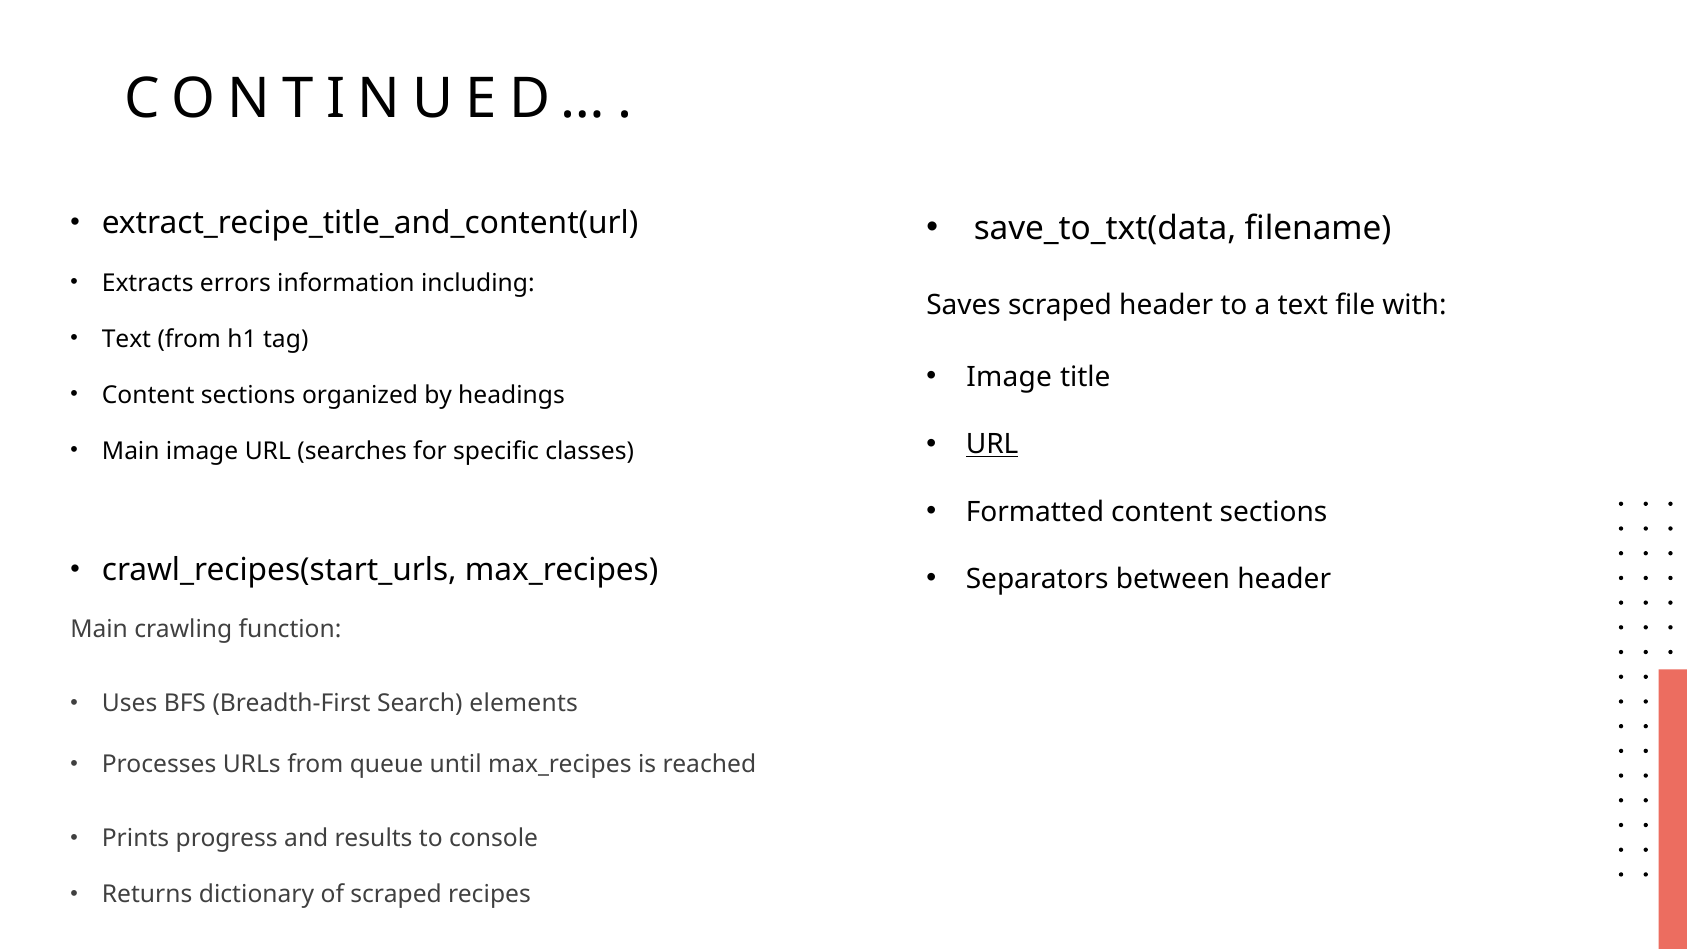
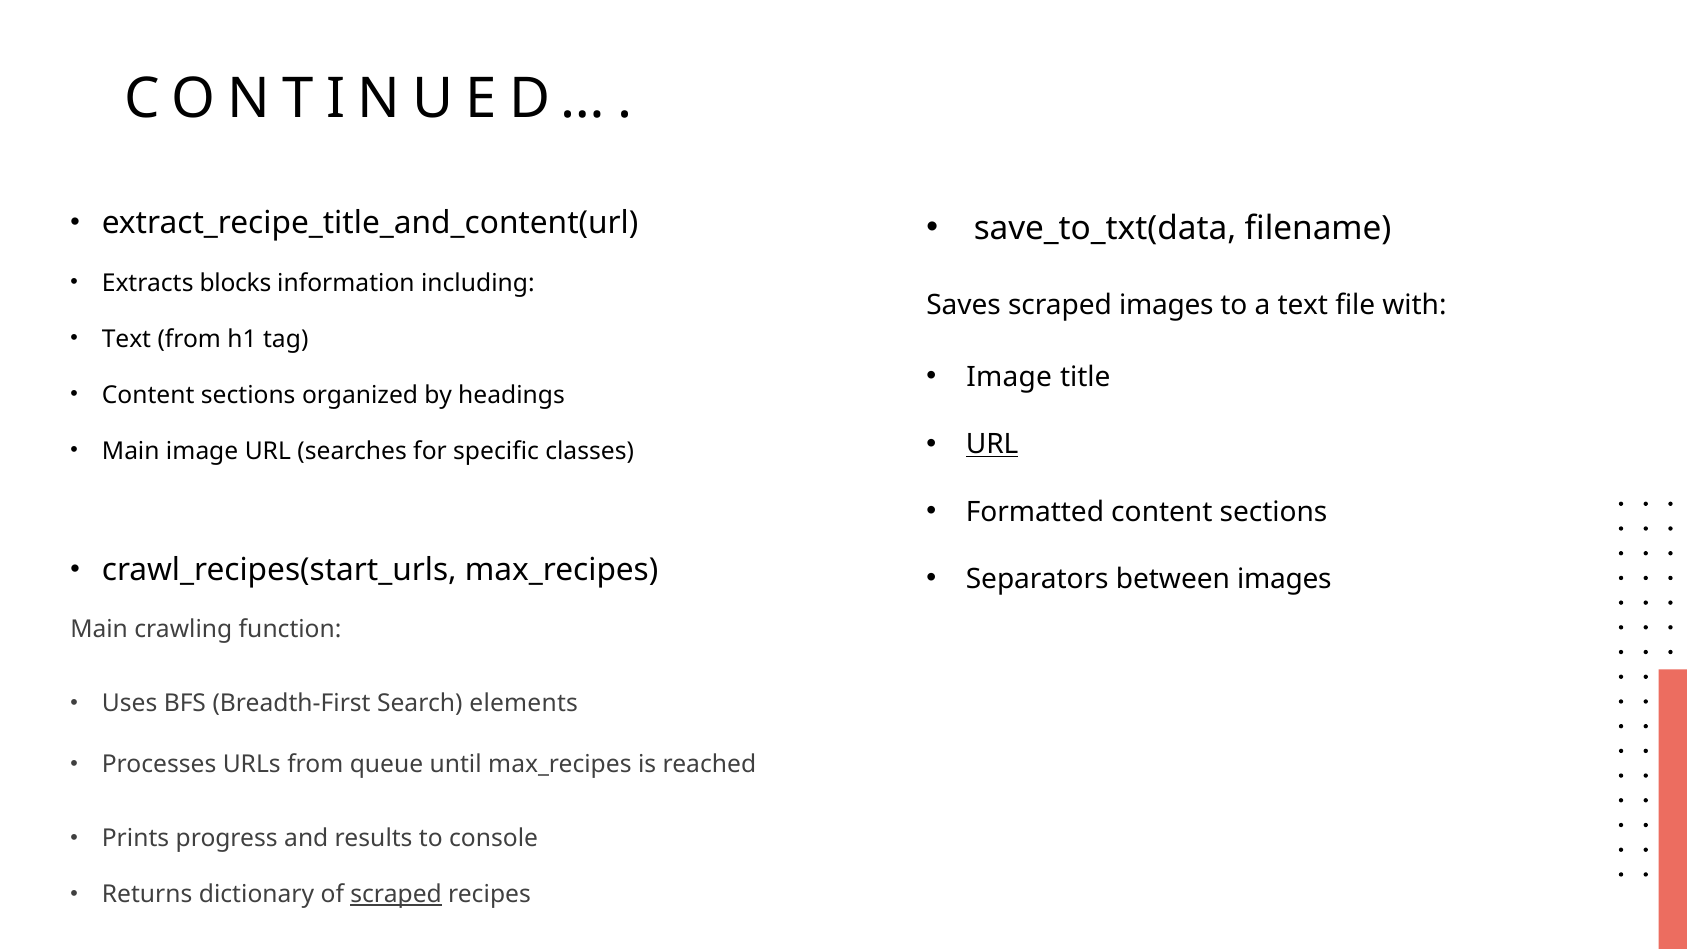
errors: errors -> blocks
scraped header: header -> images
between header: header -> images
scraped at (396, 894) underline: none -> present
